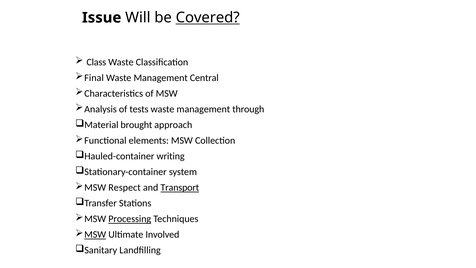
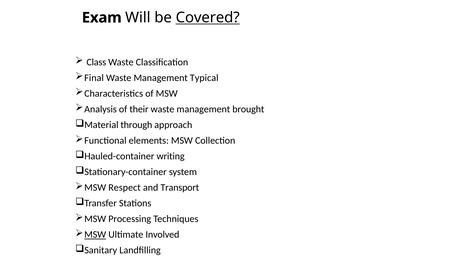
Issue: Issue -> Exam
Central: Central -> Typical
tests: tests -> their
through: through -> brought
brought: brought -> through
Transport underline: present -> none
Processing underline: present -> none
